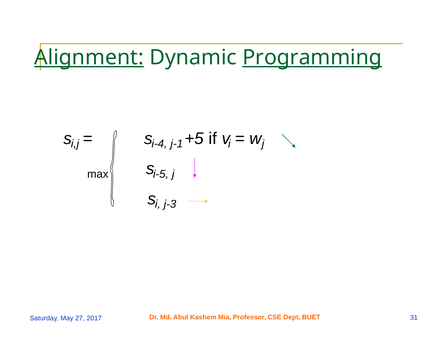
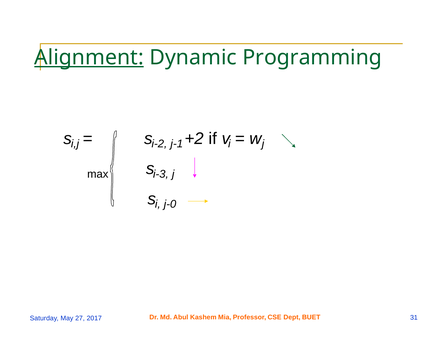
Programming underline: present -> none
i-4: i-4 -> i-2
+5: +5 -> +2
i-5: i-5 -> i-3
j-3: j-3 -> j-0
